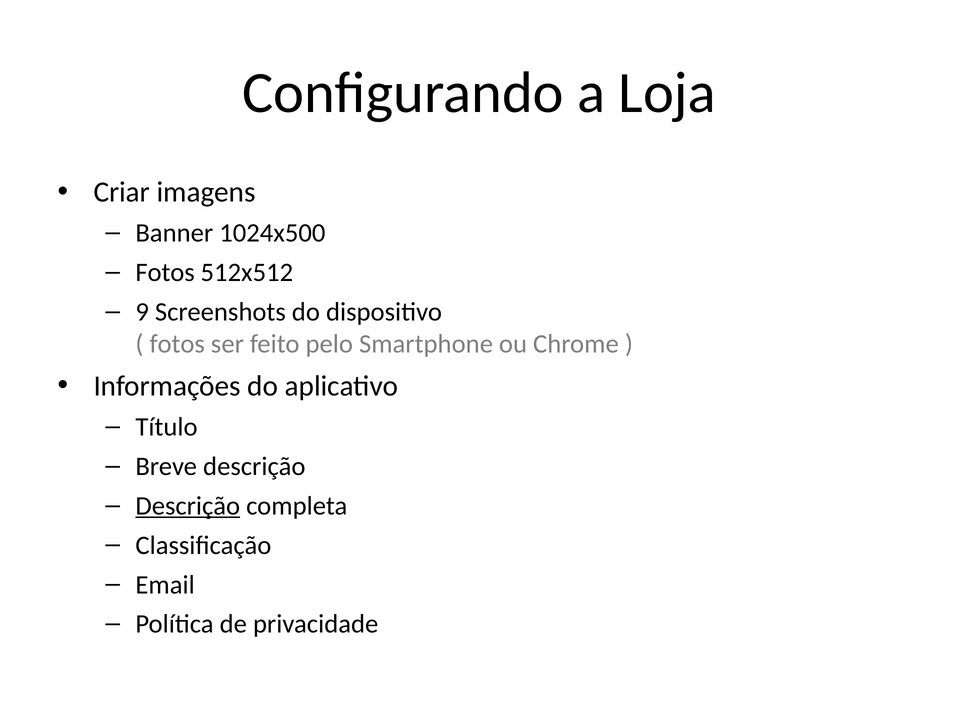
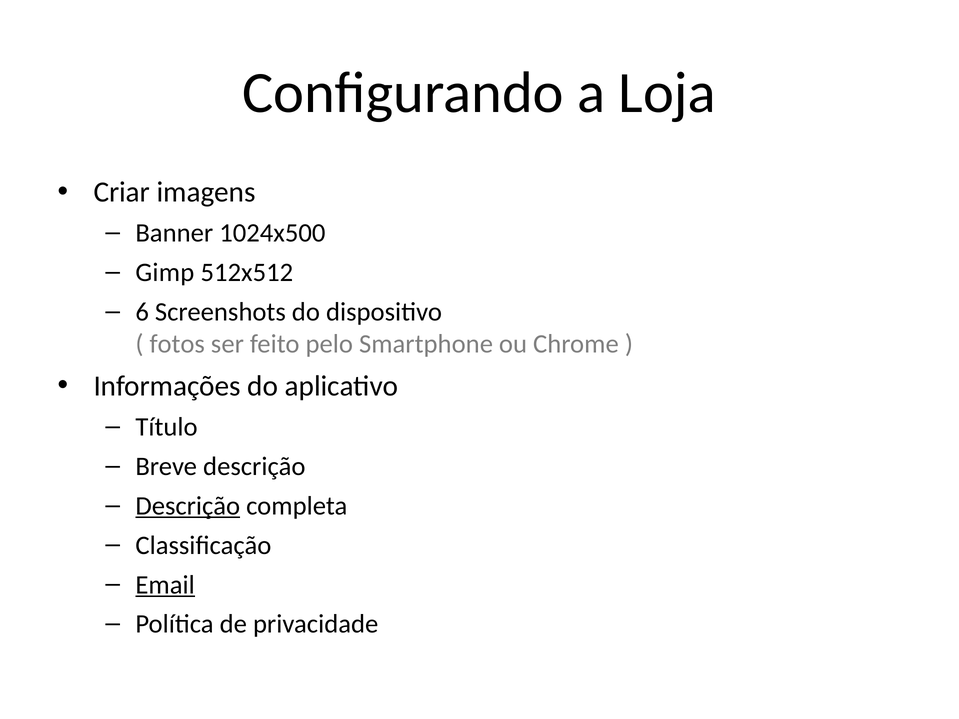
Fotos at (165, 273): Fotos -> Gimp
9: 9 -> 6
Email underline: none -> present
